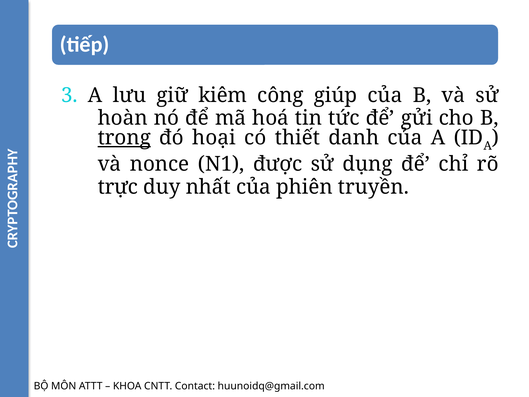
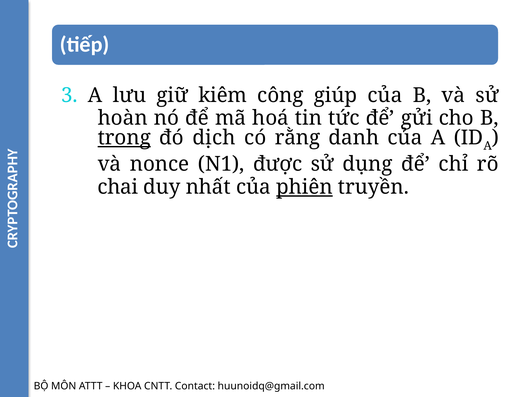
hoại: hoại -> dịch
thiết: thiết -> rằng
trực: trực -> chai
phiên underline: none -> present
